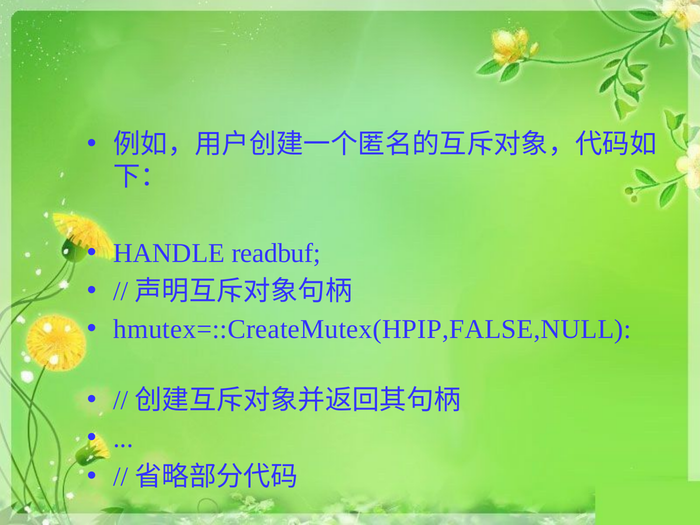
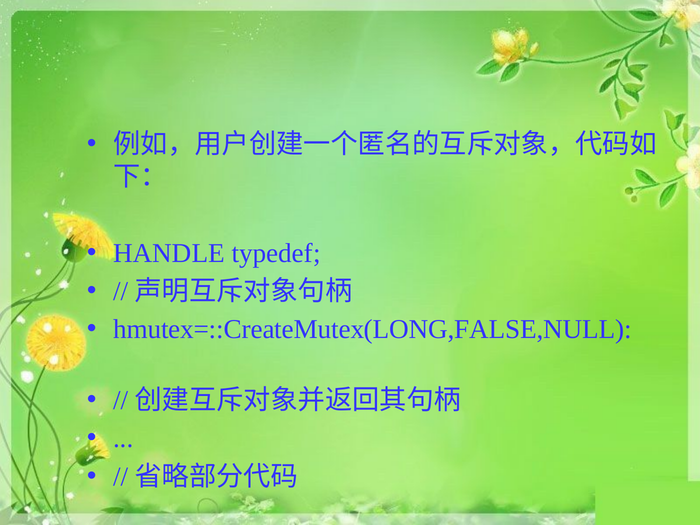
readbuf: readbuf -> typedef
hmutex=::CreateMutex(HPIP,FALSE,NULL: hmutex=::CreateMutex(HPIP,FALSE,NULL -> hmutex=::CreateMutex(LONG,FALSE,NULL
